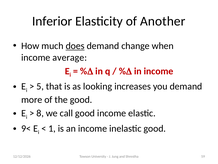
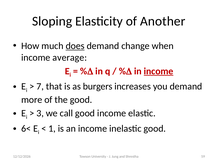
Inferior: Inferior -> Sloping
income at (159, 71) underline: none -> present
5: 5 -> 7
looking: looking -> burgers
8: 8 -> 3
9<: 9< -> 6<
